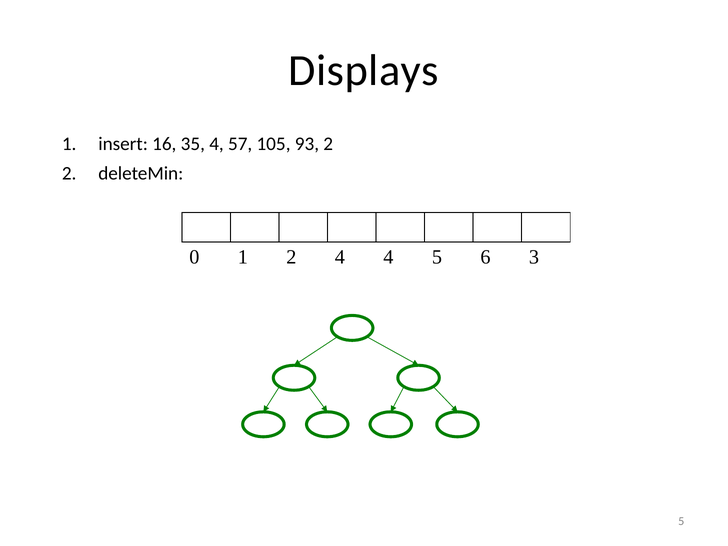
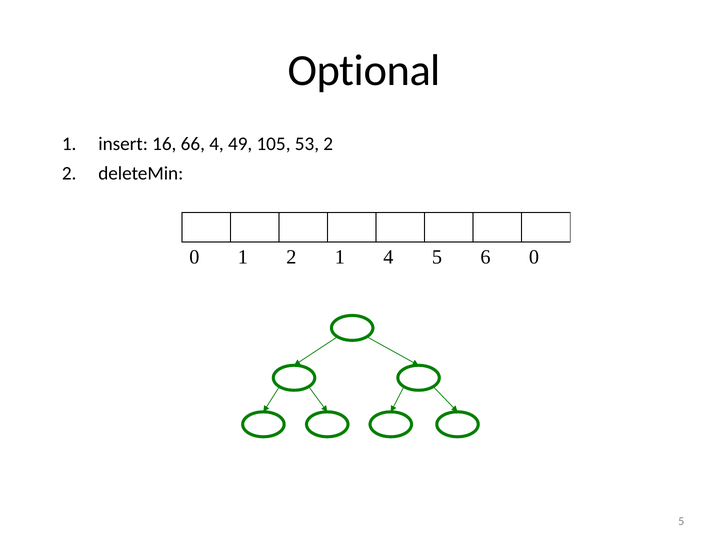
Displays: Displays -> Optional
35: 35 -> 66
57: 57 -> 49
93: 93 -> 53
2 4: 4 -> 1
6 3: 3 -> 0
